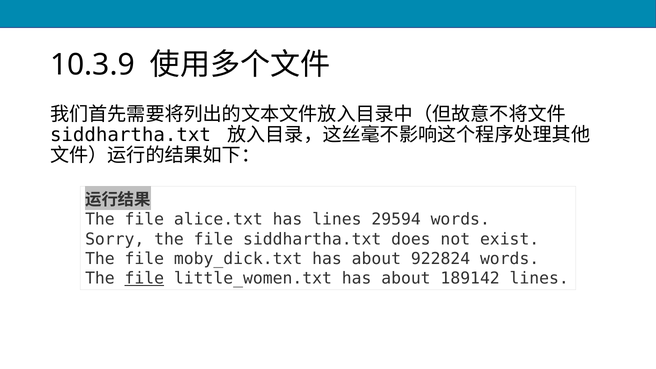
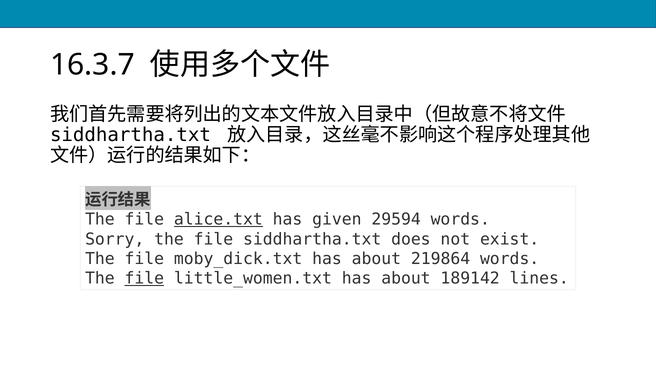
10.3.9: 10.3.9 -> 16.3.7
alice.txt underline: none -> present
has lines: lines -> given
922824: 922824 -> 219864
